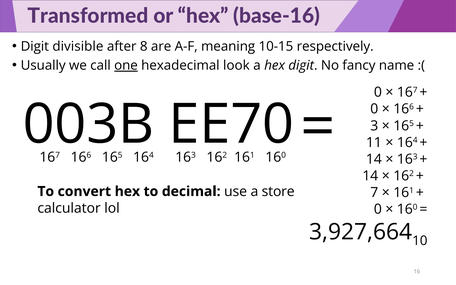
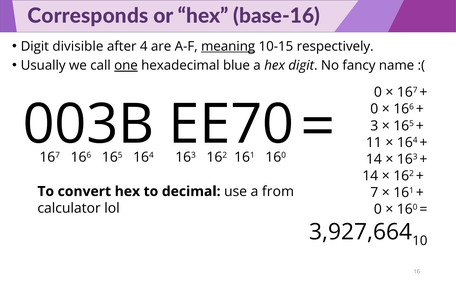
Transformed: Transformed -> Corresponds
8: 8 -> 4
meaning underline: none -> present
look: look -> blue
store: store -> from
